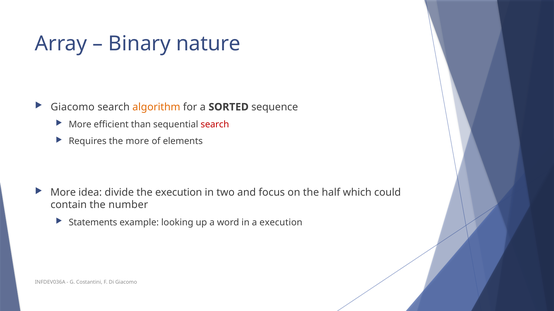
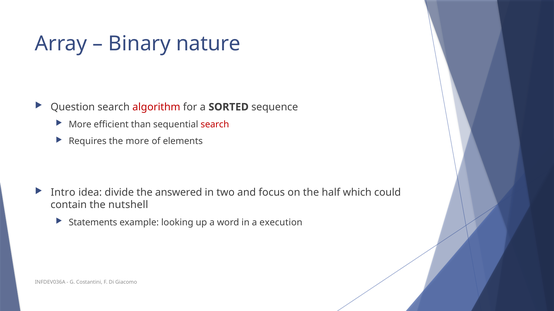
Giacomo at (73, 107): Giacomo -> Question
algorithm colour: orange -> red
More at (63, 193): More -> Intro
the execution: execution -> answered
number: number -> nutshell
